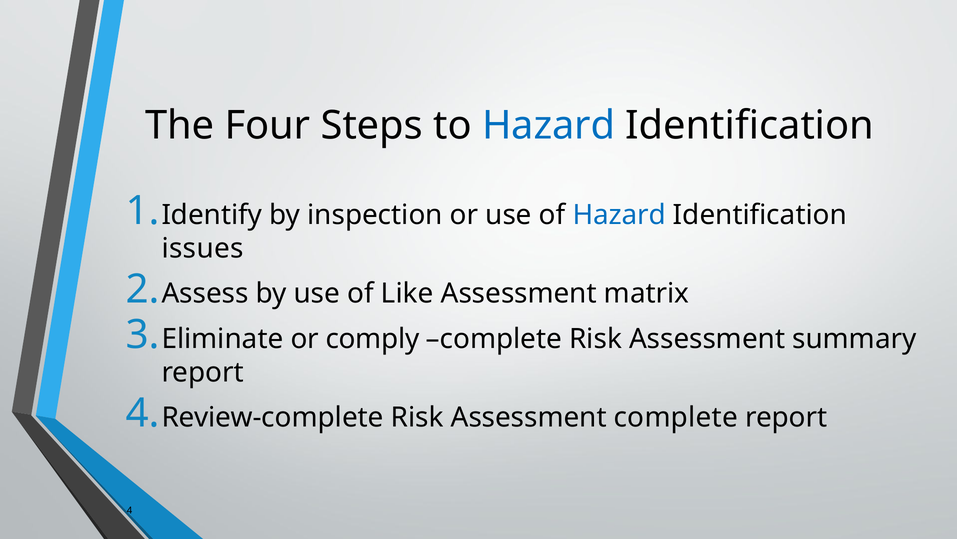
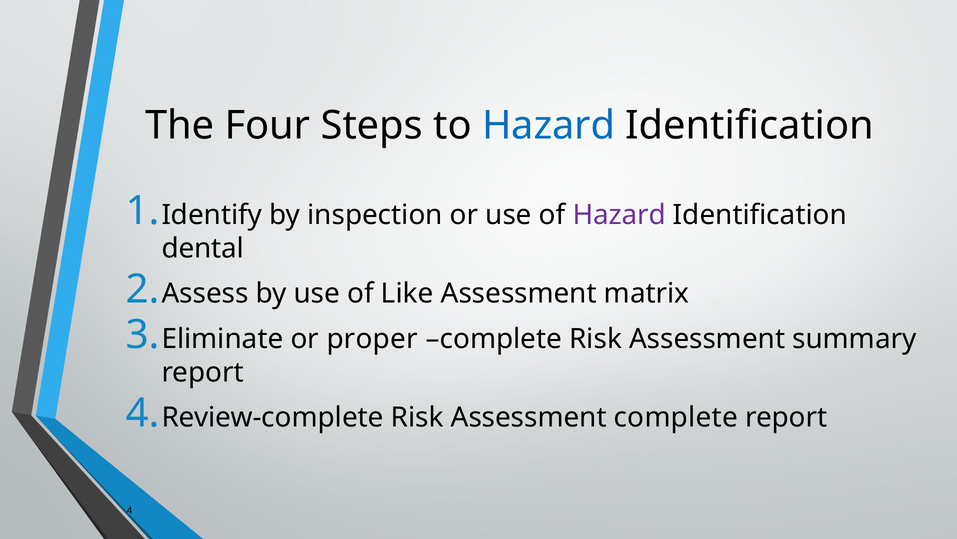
Hazard at (619, 215) colour: blue -> purple
issues: issues -> dental
comply: comply -> proper
